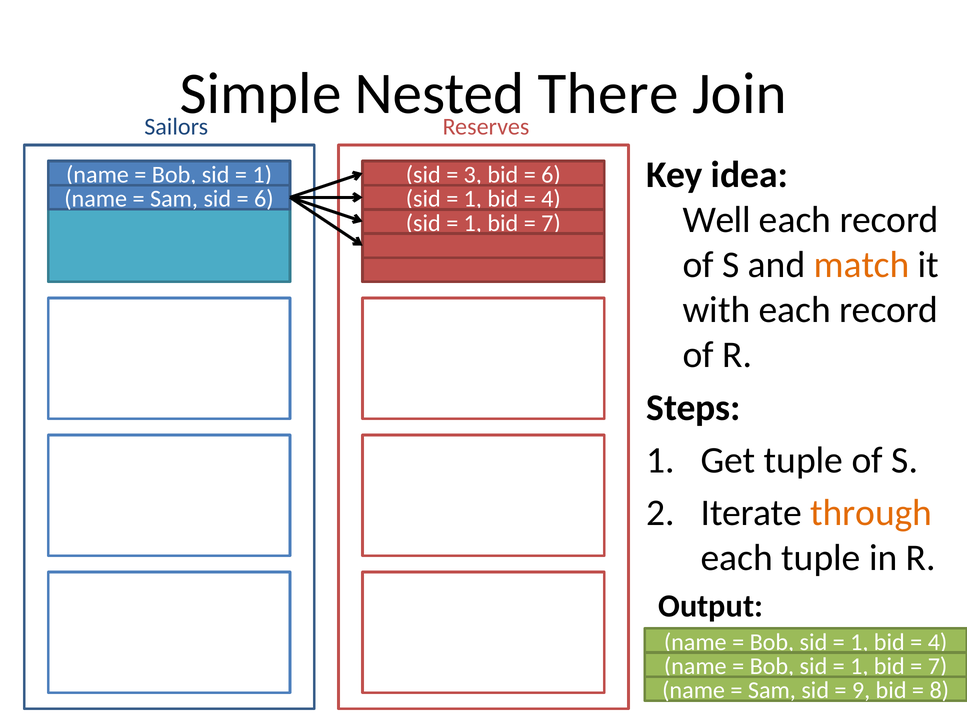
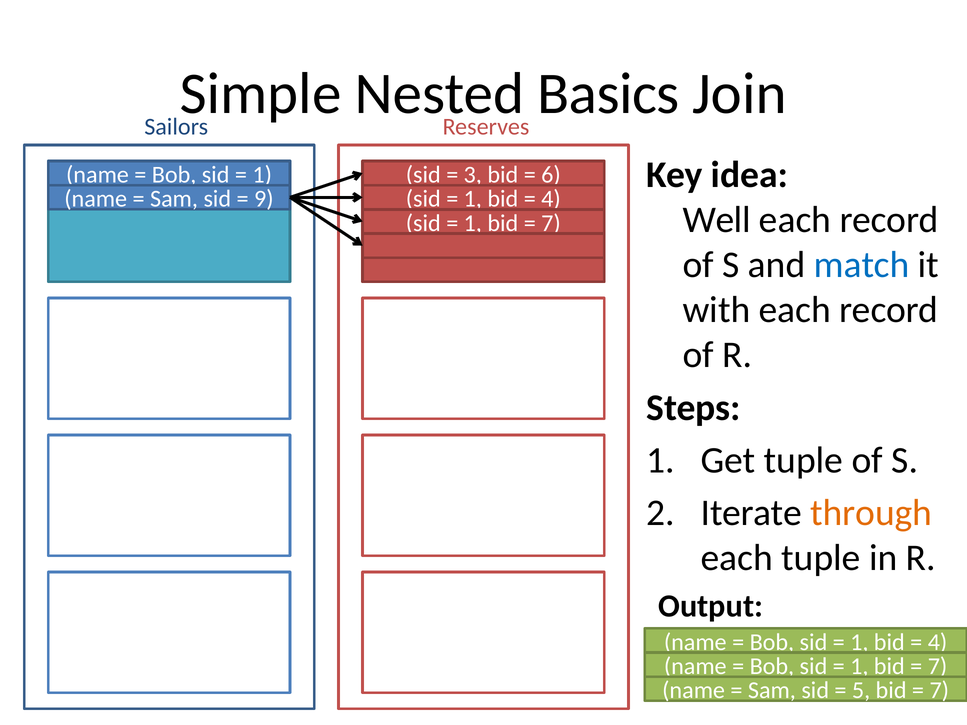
There: There -> Basics
6 at (264, 199): 6 -> 9
match colour: orange -> blue
9: 9 -> 5
8 at (939, 691): 8 -> 7
